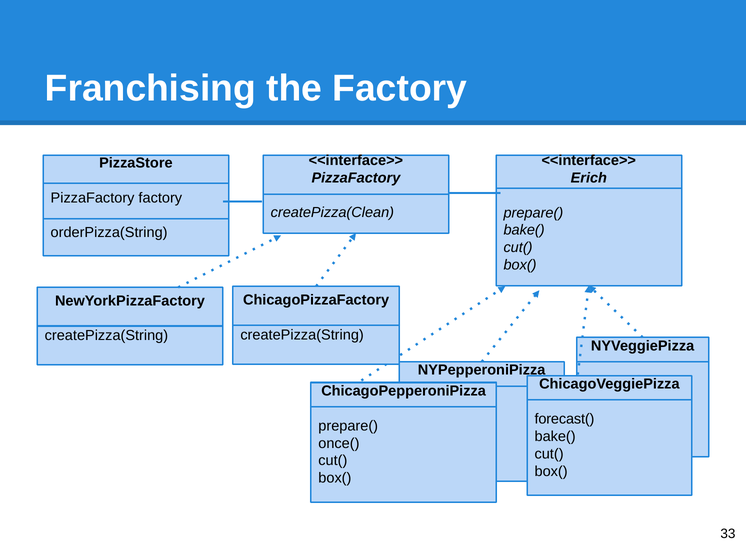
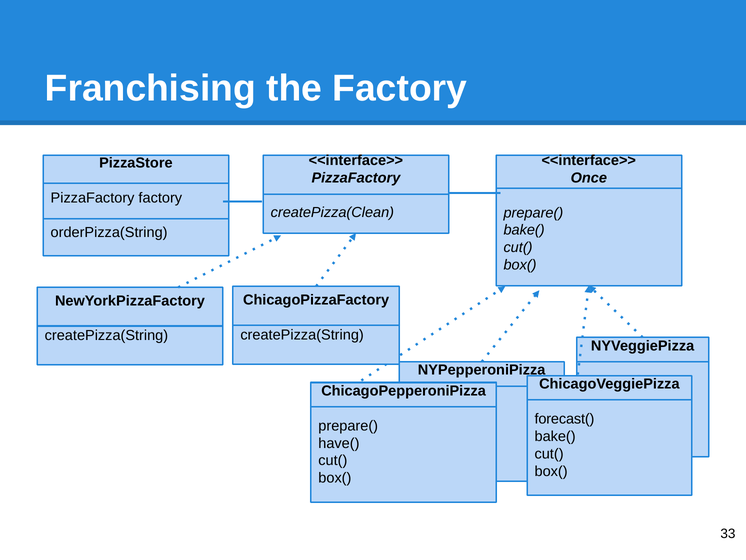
Erich: Erich -> Once
once(: once( -> have(
